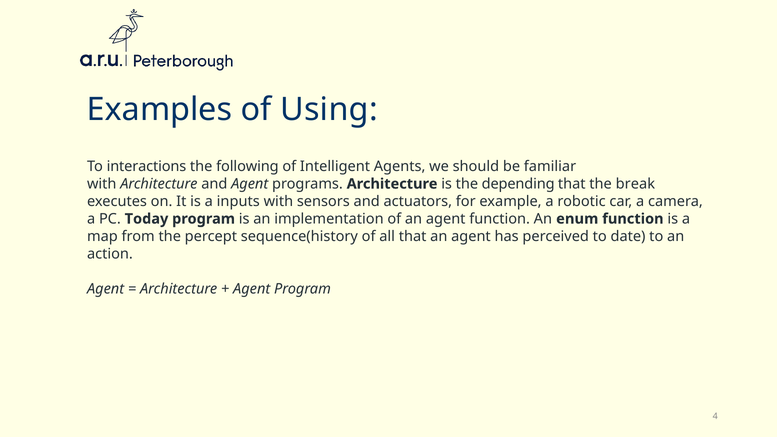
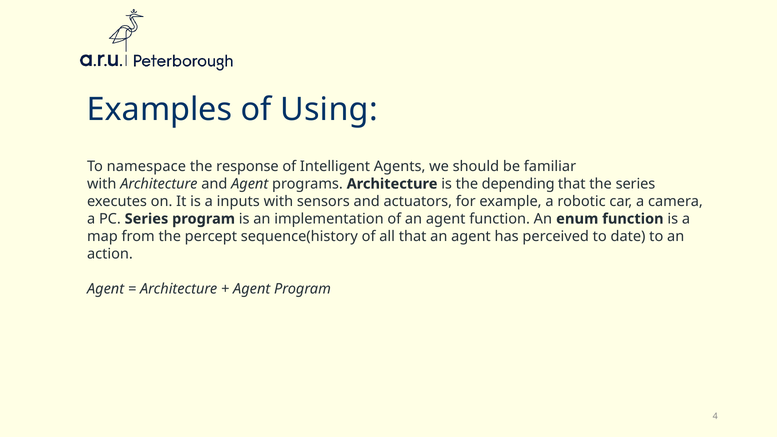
interactions: interactions -> namespace
following: following -> response
the break: break -> series
PC Today: Today -> Series
